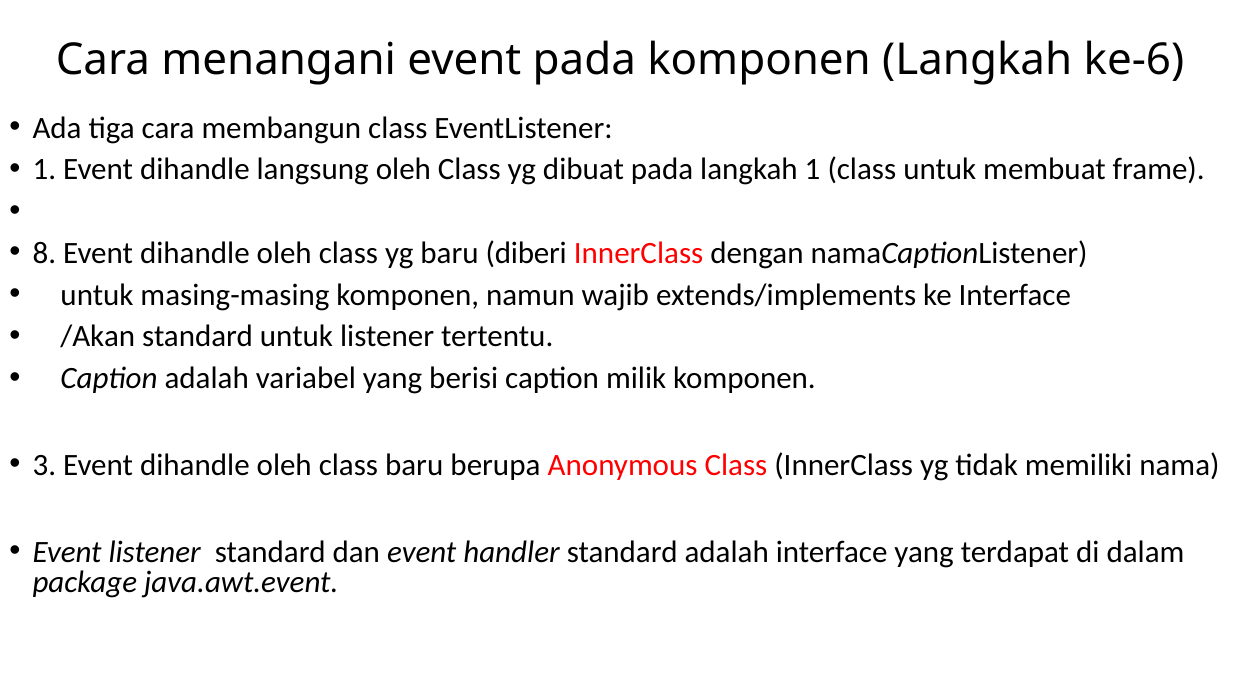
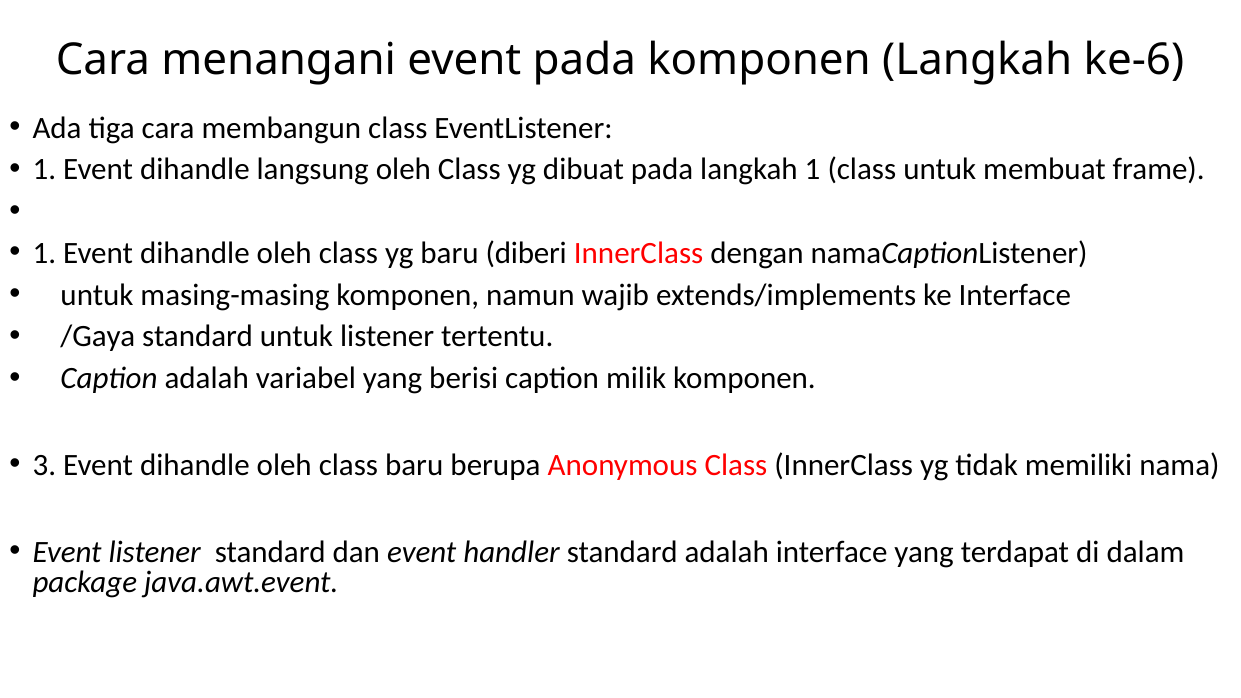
8 at (44, 253): 8 -> 1
/Akan: /Akan -> /Gaya
